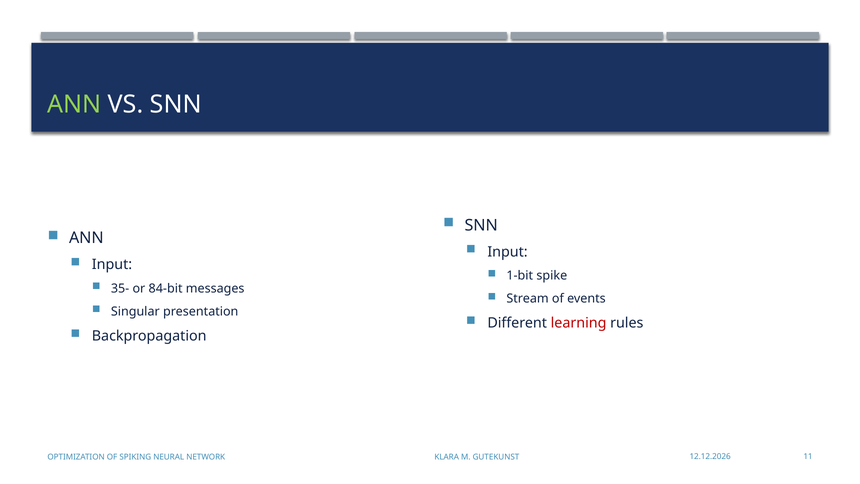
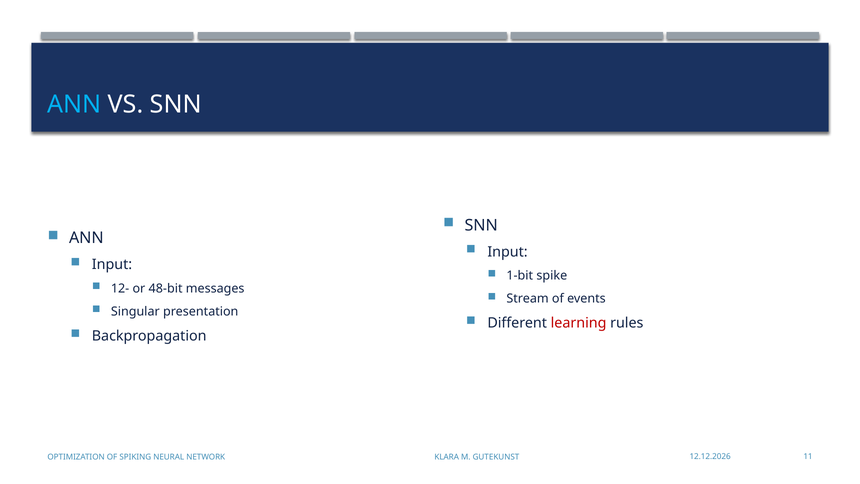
ANN at (74, 105) colour: light green -> light blue
35-: 35- -> 12-
84-bit: 84-bit -> 48-bit
